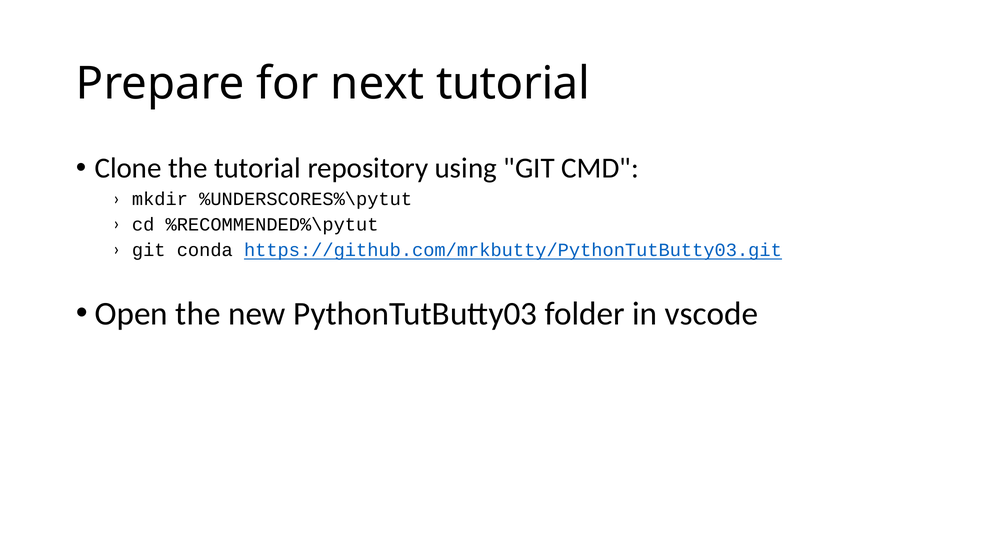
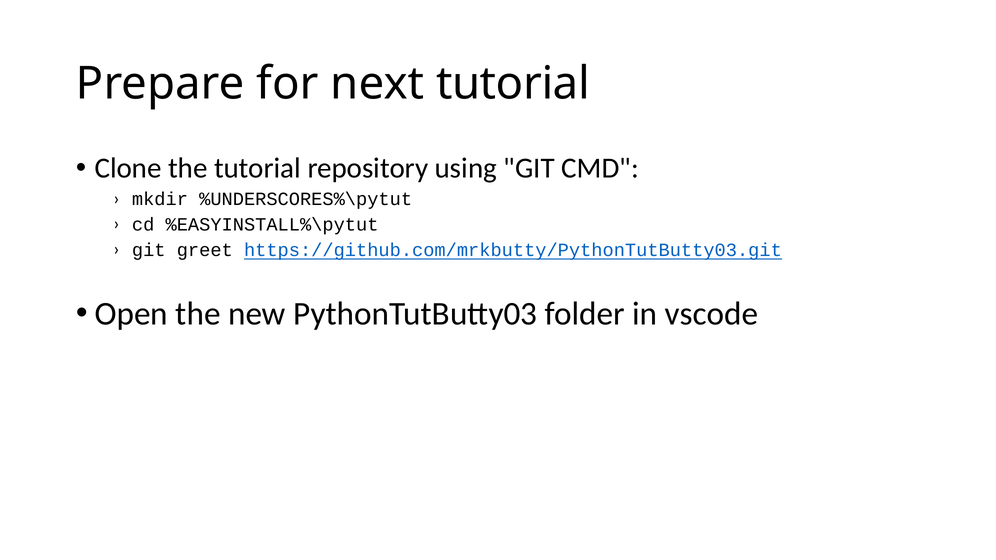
%RECOMMENDED%\pytut: %RECOMMENDED%\pytut -> %EASYINSTALL%\pytut
conda: conda -> greet
